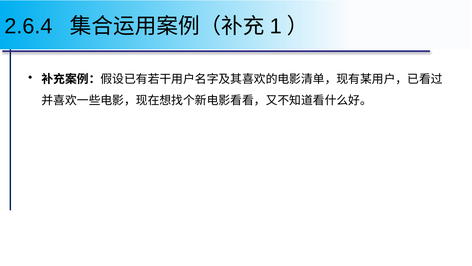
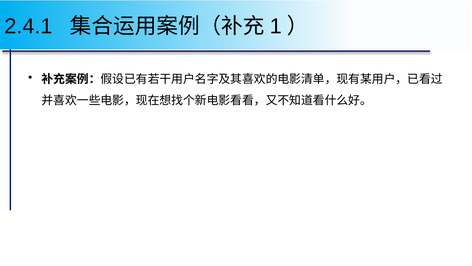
2.6.4: 2.6.4 -> 2.4.1
